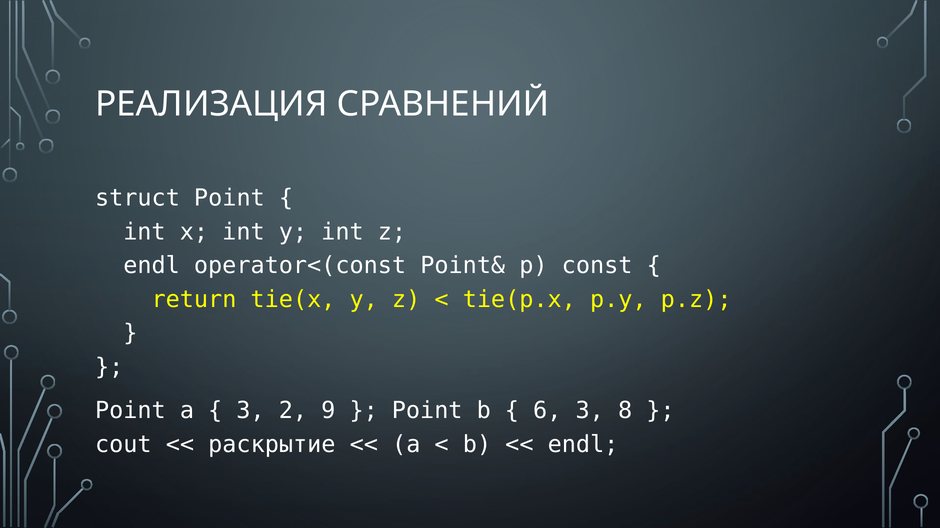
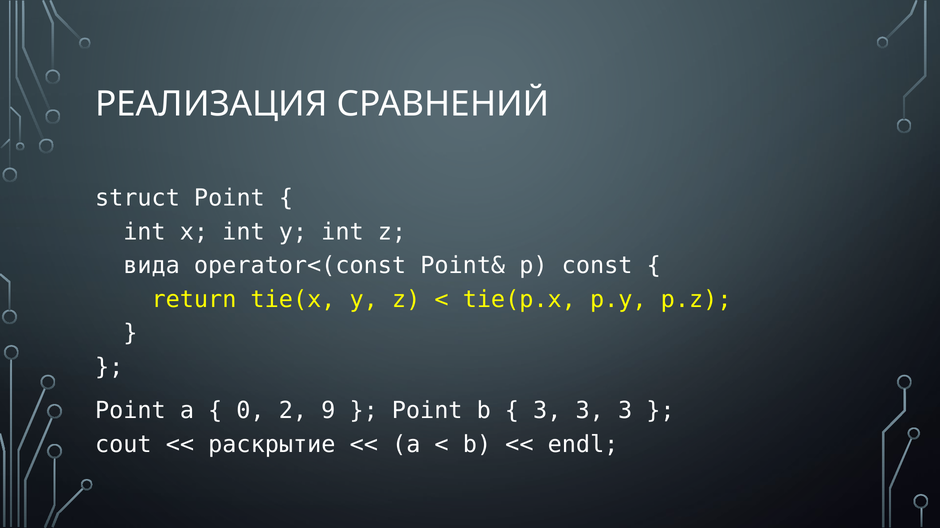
endl at (152, 266): endl -> вида
3 at (250, 411): 3 -> 0
6 at (547, 411): 6 -> 3
8 at (625, 411): 8 -> 3
